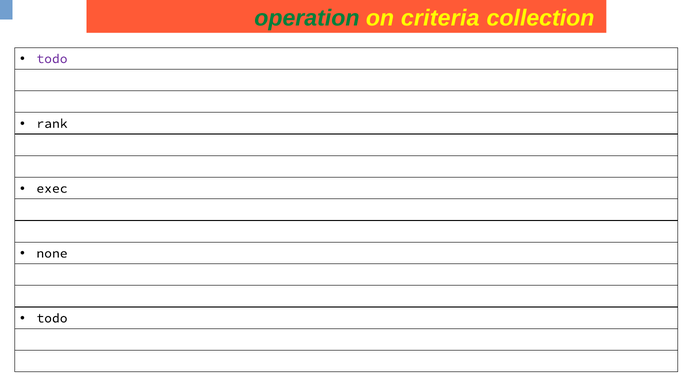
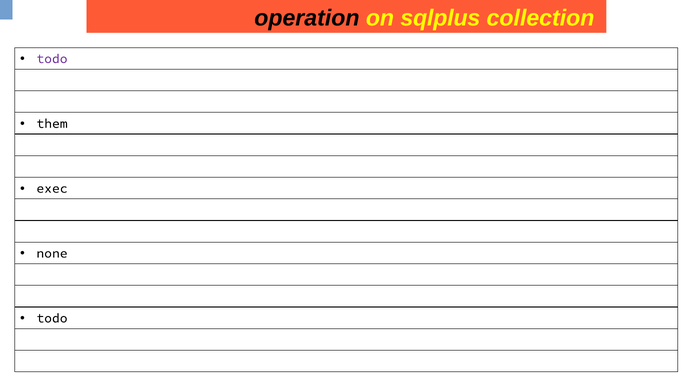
operation colour: green -> black
criteria: criteria -> sqlplus
rank: rank -> them
